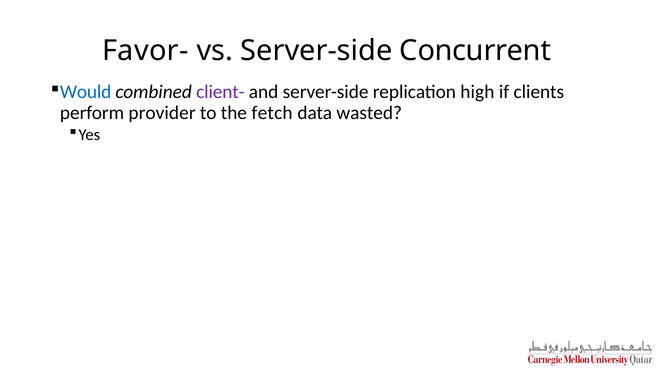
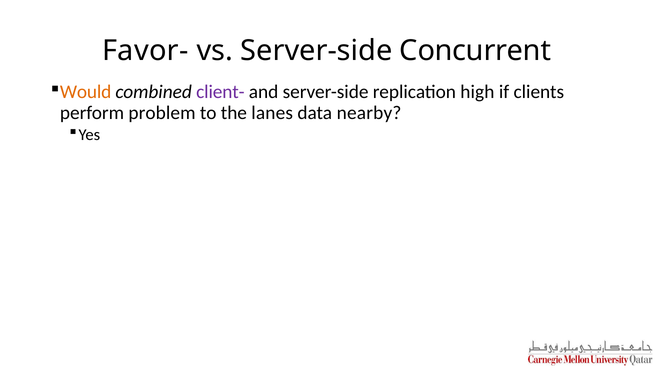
Would colour: blue -> orange
provider: provider -> problem
fetch: fetch -> lanes
wasted: wasted -> nearby
